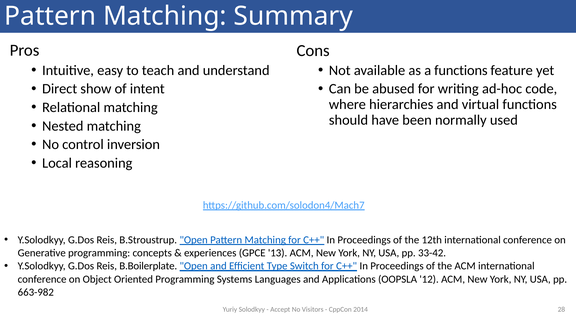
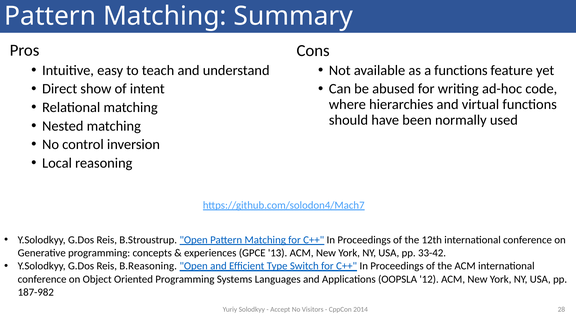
B.Boilerplate: B.Boilerplate -> B.Reasoning
663-982: 663-982 -> 187-982
